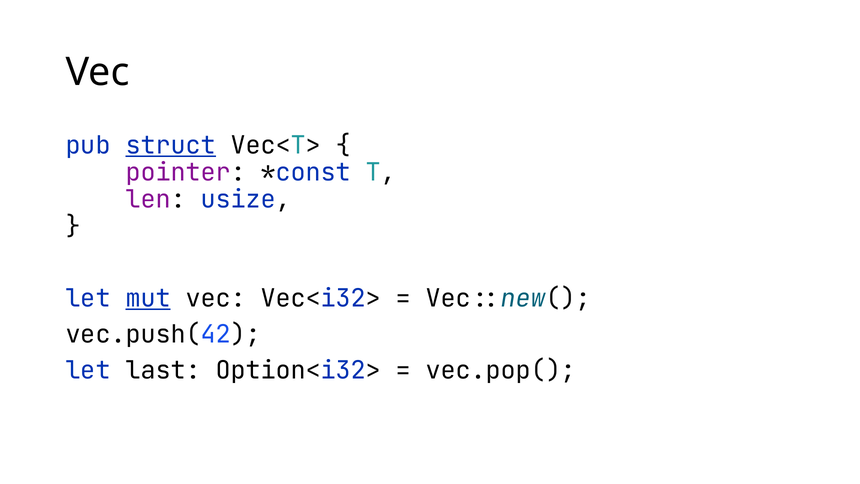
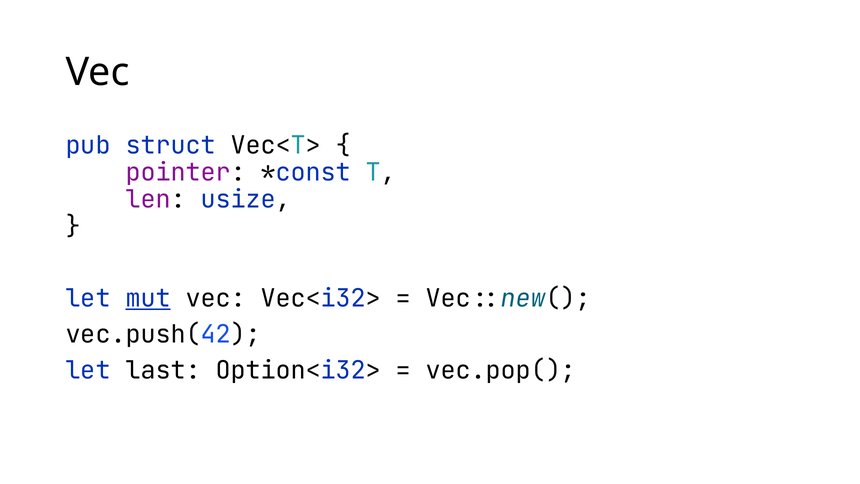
struct underline: present -> none
